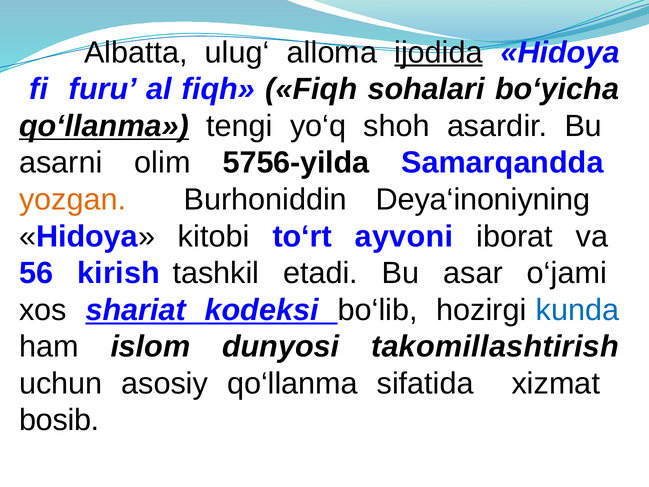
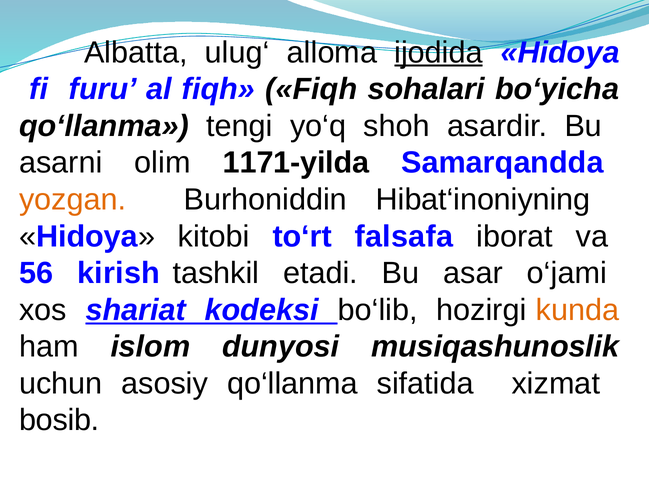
qo‘llanma at (104, 126) underline: present -> none
5756-yilda: 5756-yilda -> 1171-yilda
Dеya‘inoniyning: Dеya‘inoniyning -> Hibat‘inoniyning
ayvoni: ayvoni -> falsafa
kunda colour: blue -> orange
takomillashtirish: takomillashtirish -> musiqashunoslik
